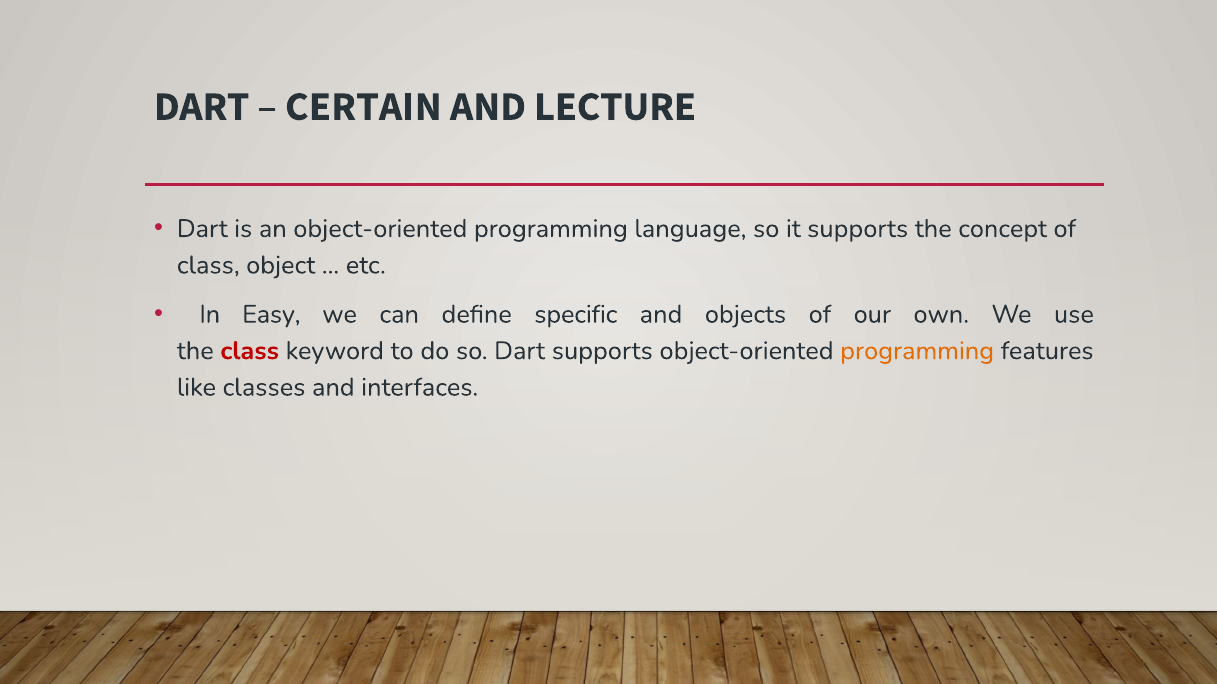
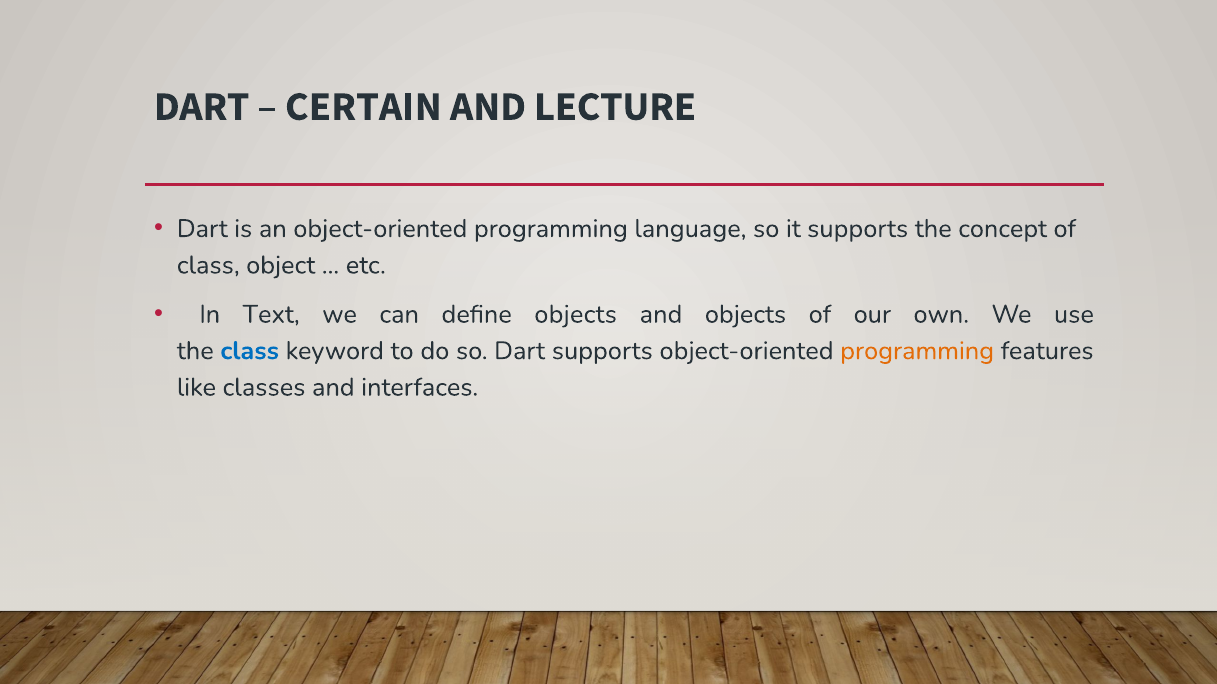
Easy: Easy -> Text
define specific: specific -> objects
class at (250, 351) colour: red -> blue
